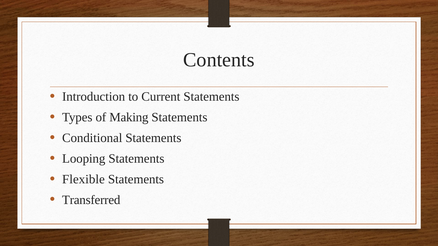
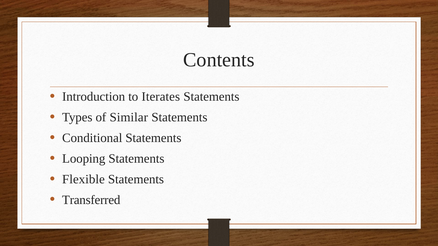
Current: Current -> Iterates
Making: Making -> Similar
